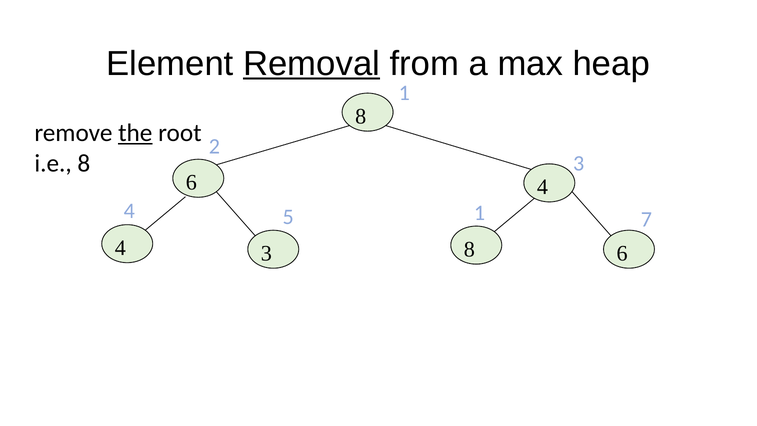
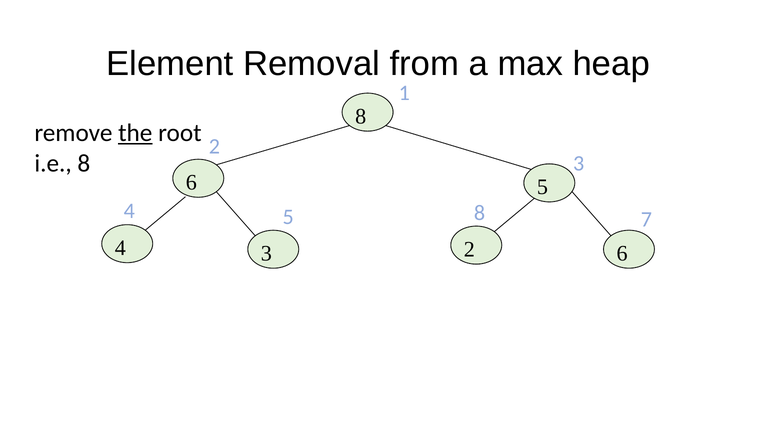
Removal underline: present -> none
6 4: 4 -> 5
5 1: 1 -> 8
3 8: 8 -> 2
